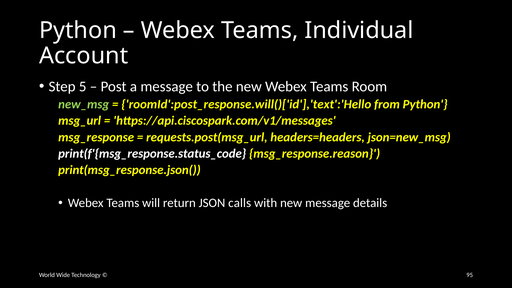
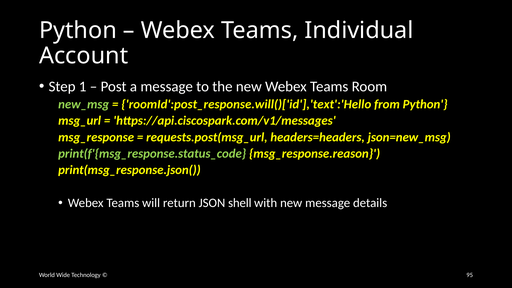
5: 5 -> 1
print(f'{msg_response.status_code colour: white -> light green
calls: calls -> shell
